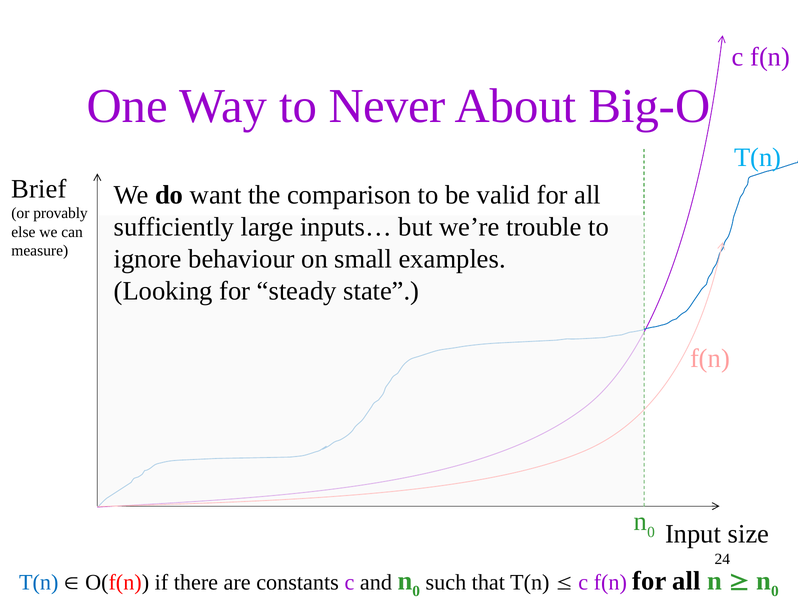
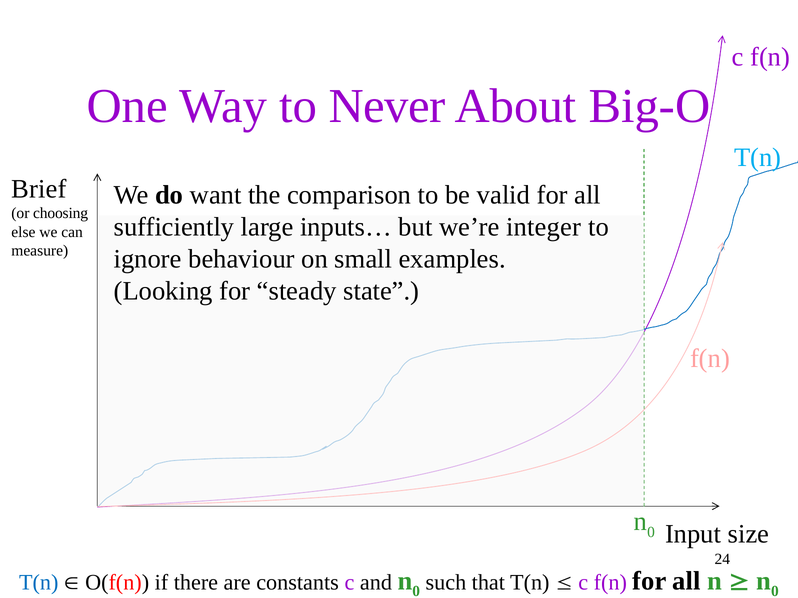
provably: provably -> choosing
trouble: trouble -> integer
